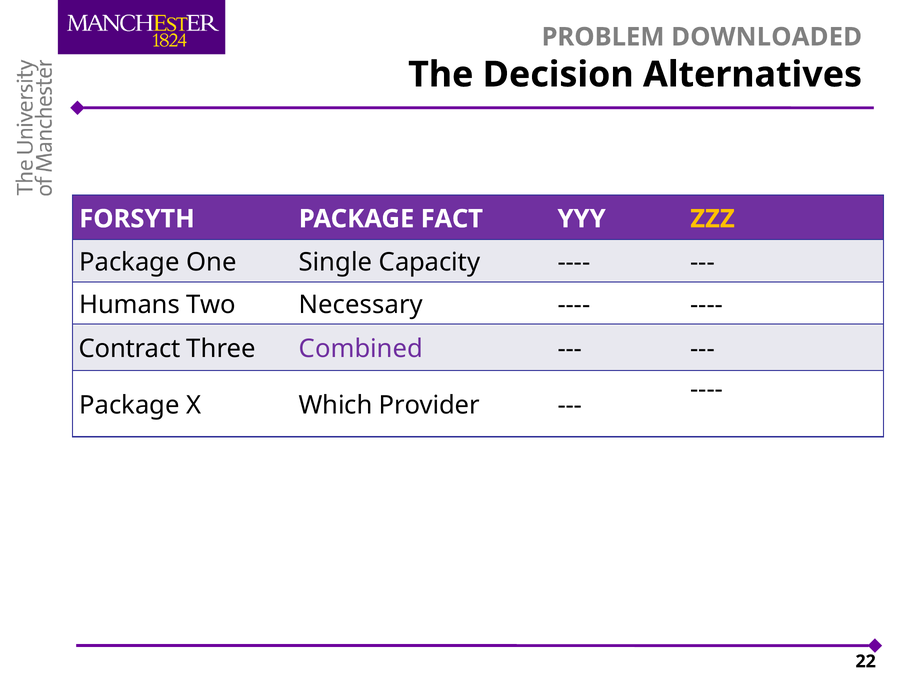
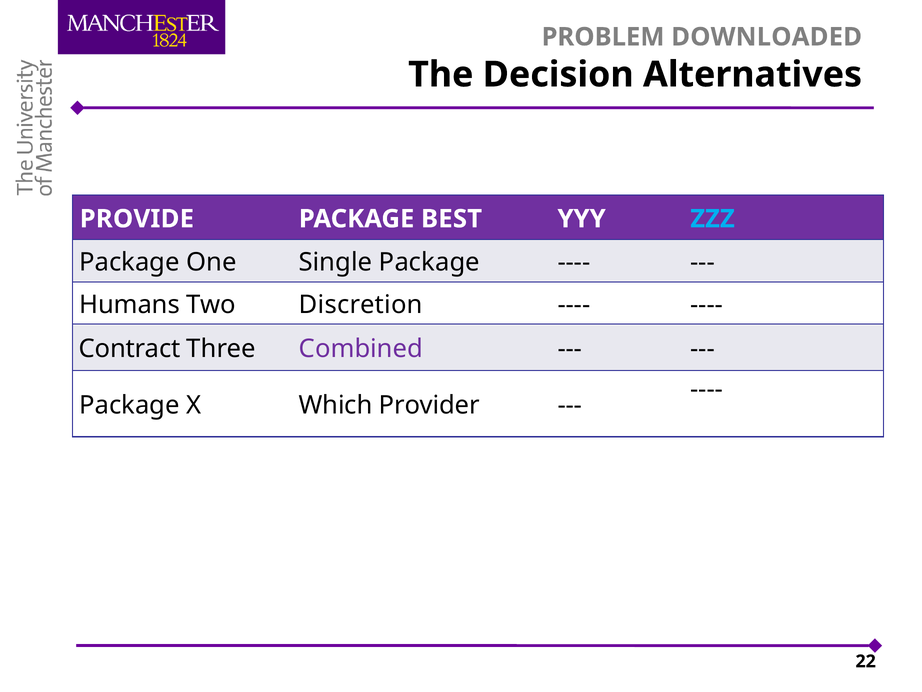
FORSYTH: FORSYTH -> PROVIDE
FACT: FACT -> BEST
ZZZ colour: yellow -> light blue
Single Capacity: Capacity -> Package
Necessary: Necessary -> Discretion
